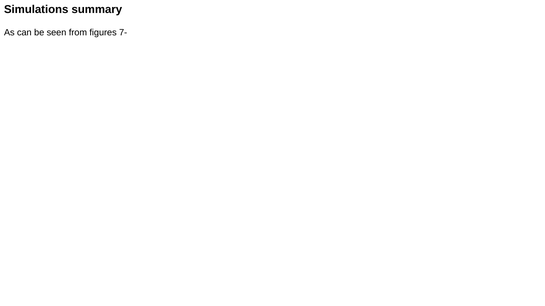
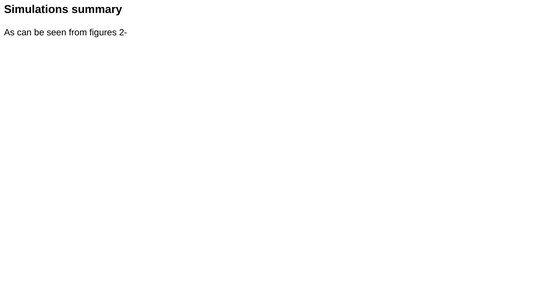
7-: 7- -> 2-
